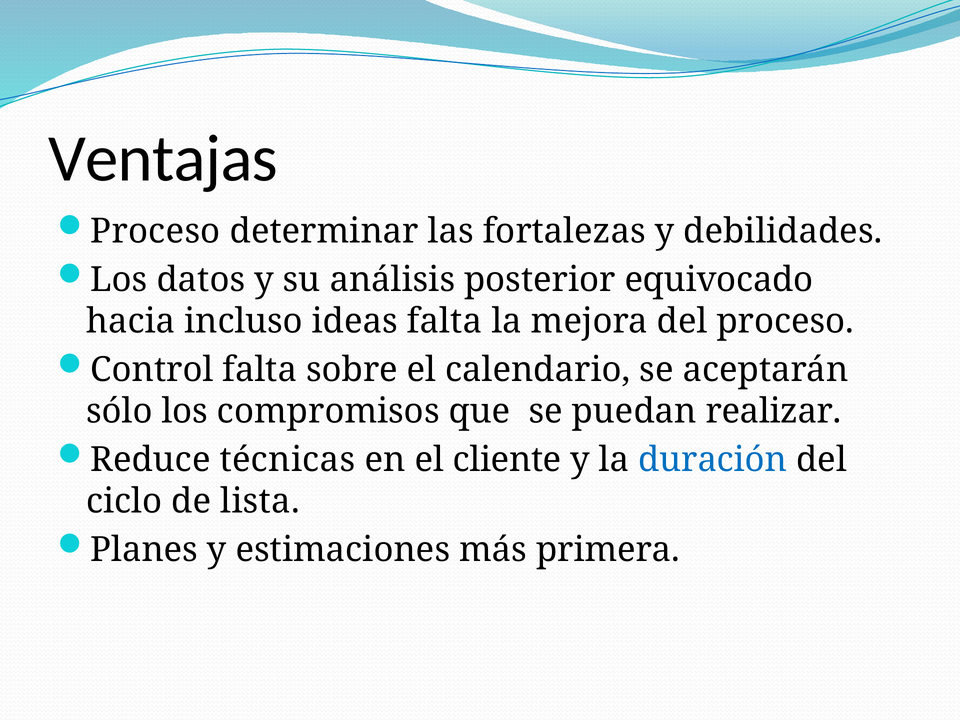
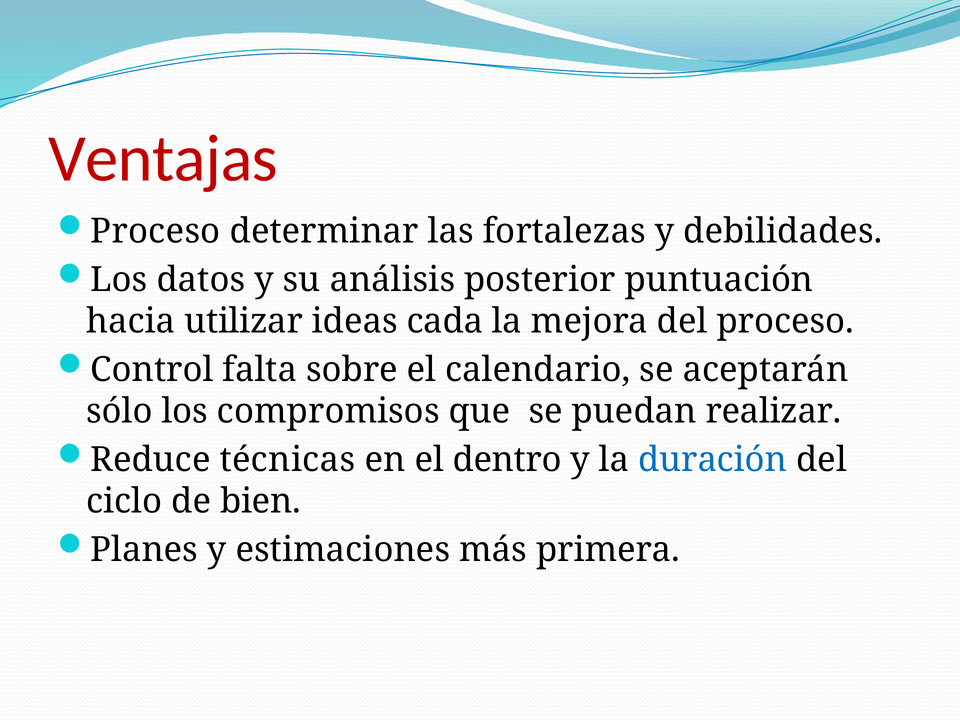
Ventajas colour: black -> red
equivocado: equivocado -> puntuación
incluso: incluso -> utilizar
ideas falta: falta -> cada
cliente: cliente -> dentro
lista: lista -> bien
